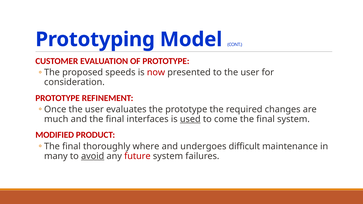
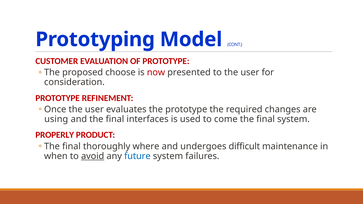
speeds: speeds -> choose
much: much -> using
used underline: present -> none
MODIFIED: MODIFIED -> PROPERLY
many: many -> when
future colour: red -> blue
